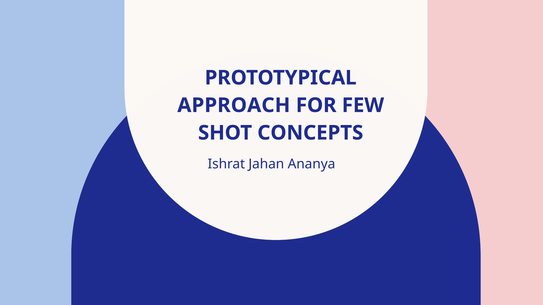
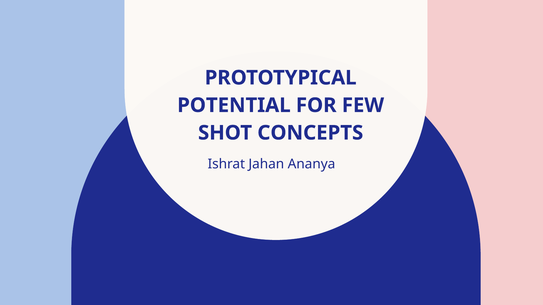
APPROACH: APPROACH -> POTENTIAL
